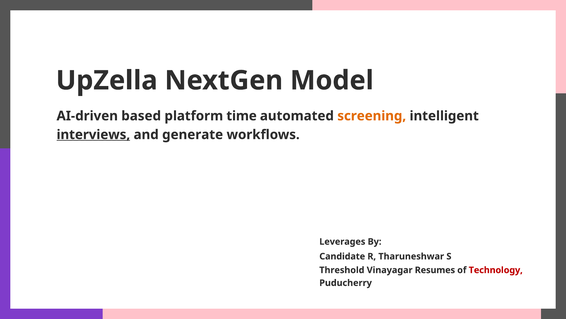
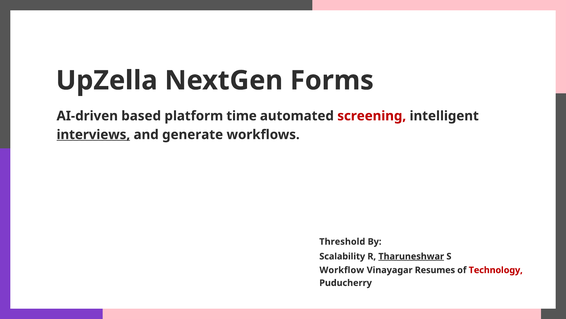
Model: Model -> Forms
screening colour: orange -> red
Leverages: Leverages -> Threshold
Candidate: Candidate -> Scalability
Tharuneshwar underline: none -> present
Threshold: Threshold -> Workflow
